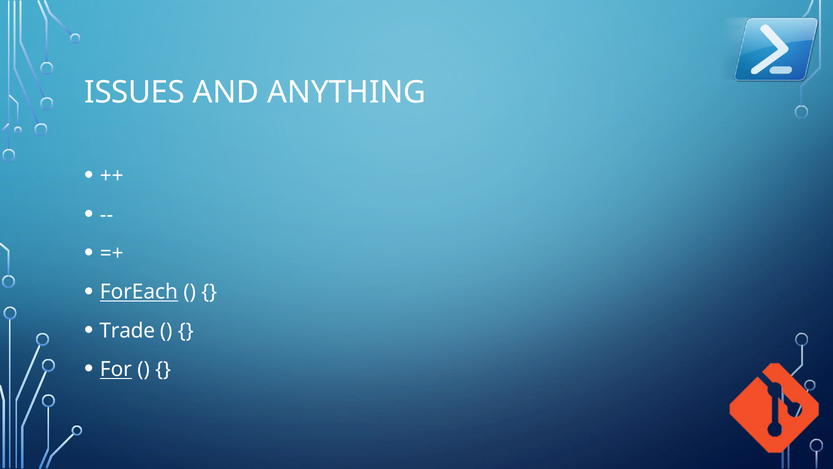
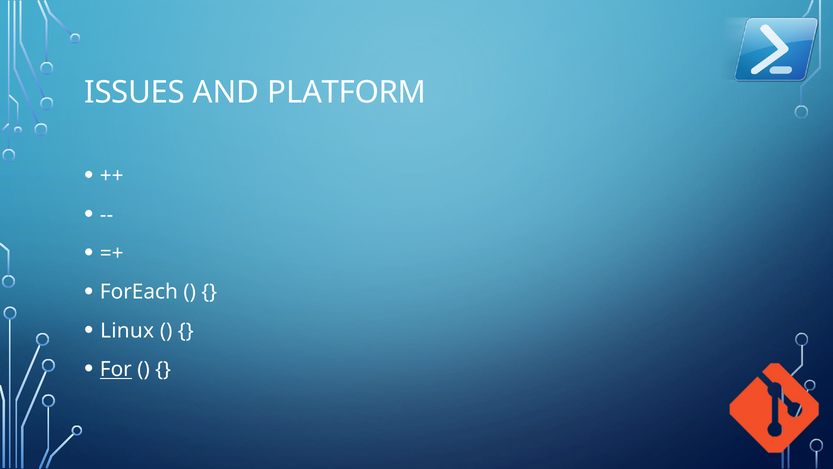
ANYTHING: ANYTHING -> PLATFORM
ForEach underline: present -> none
Trade: Trade -> Linux
